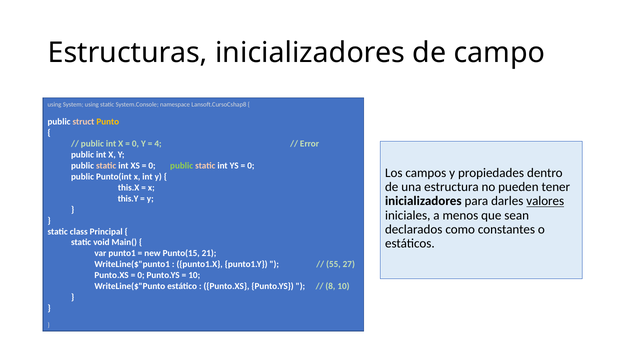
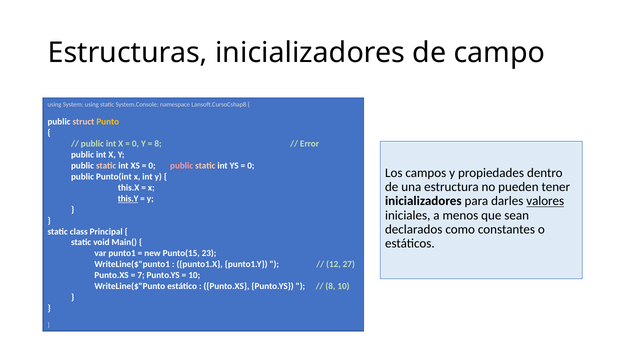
4 at (158, 144): 4 -> 8
public at (182, 166) colour: light green -> pink
this.Y underline: none -> present
21: 21 -> 23
55: 55 -> 12
0 at (141, 275): 0 -> 7
